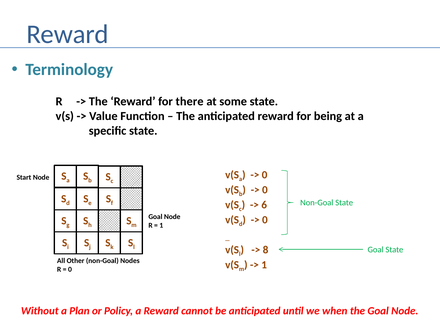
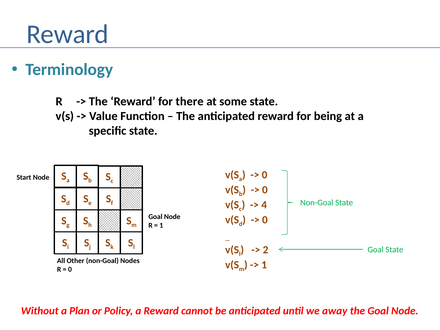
6: 6 -> 4
8: 8 -> 2
when: when -> away
